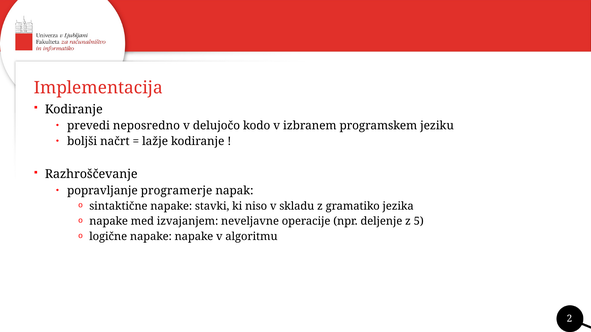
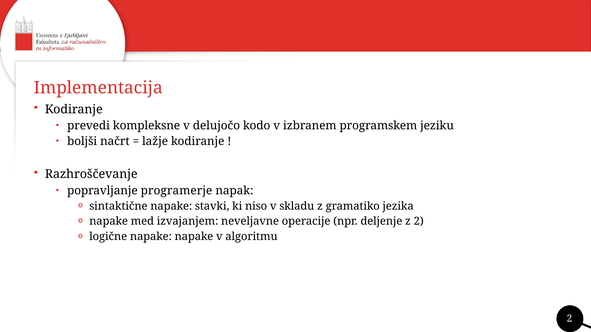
neposredno: neposredno -> kompleksne
z 5: 5 -> 2
